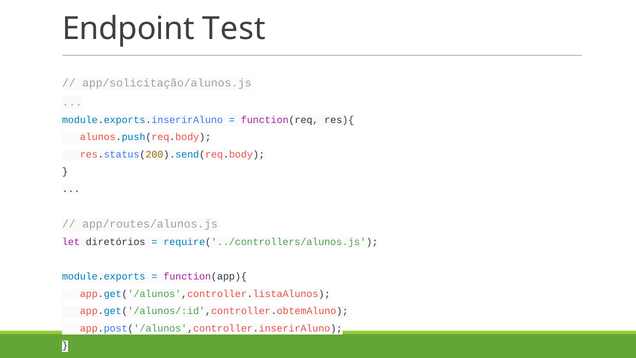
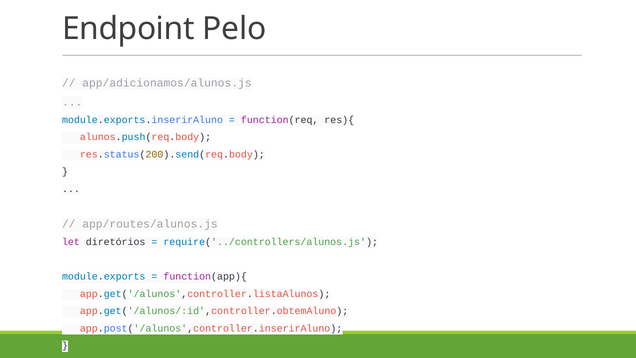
Test: Test -> Pelo
app/solicitação/alunos.js: app/solicitação/alunos.js -> app/adicionamos/alunos.js
